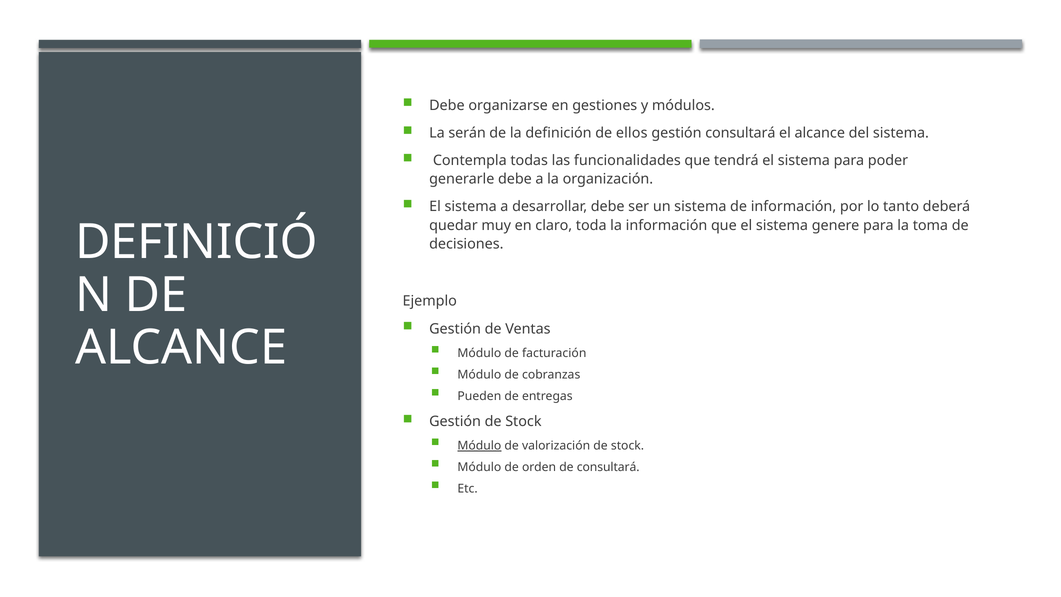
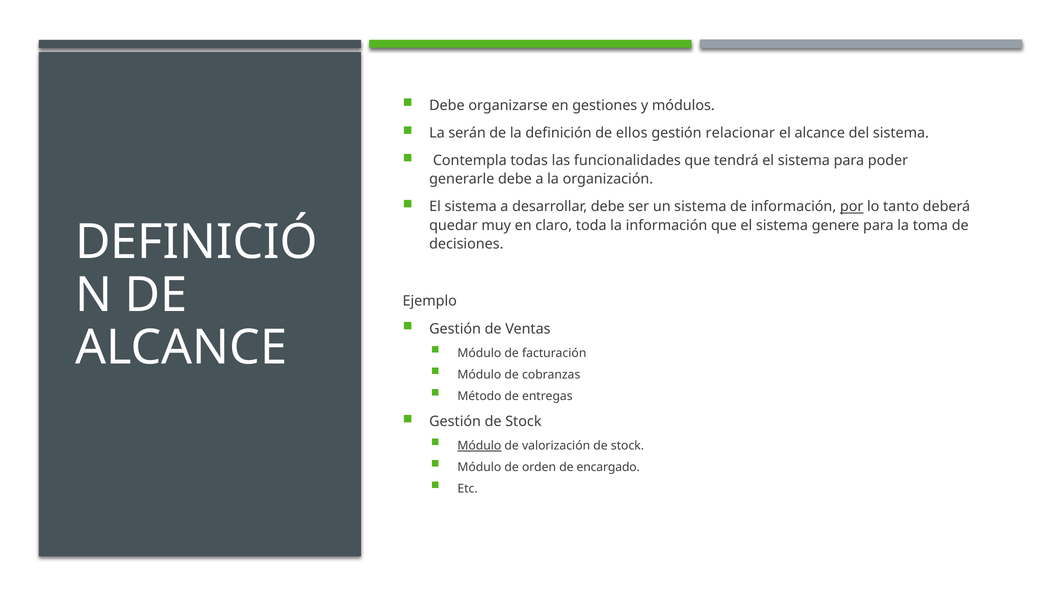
gestión consultará: consultará -> relacionar
por underline: none -> present
Pueden: Pueden -> Método
de consultará: consultará -> encargado
